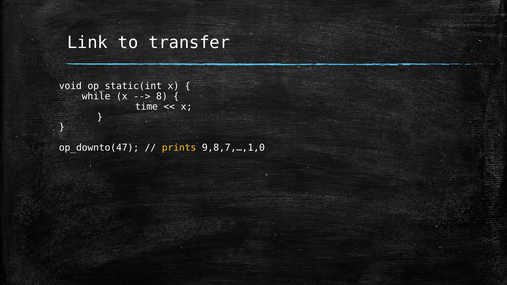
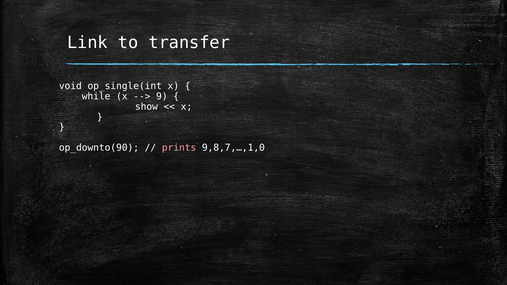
op_static(int: op_static(int -> op_single(int
8: 8 -> 9
time: time -> show
op_downto(47: op_downto(47 -> op_downto(90
prints colour: yellow -> pink
